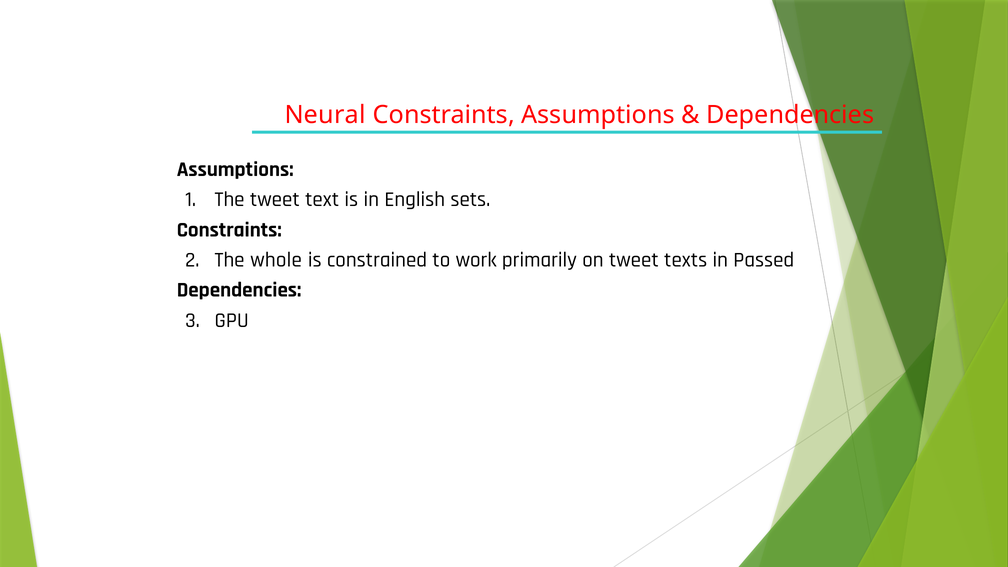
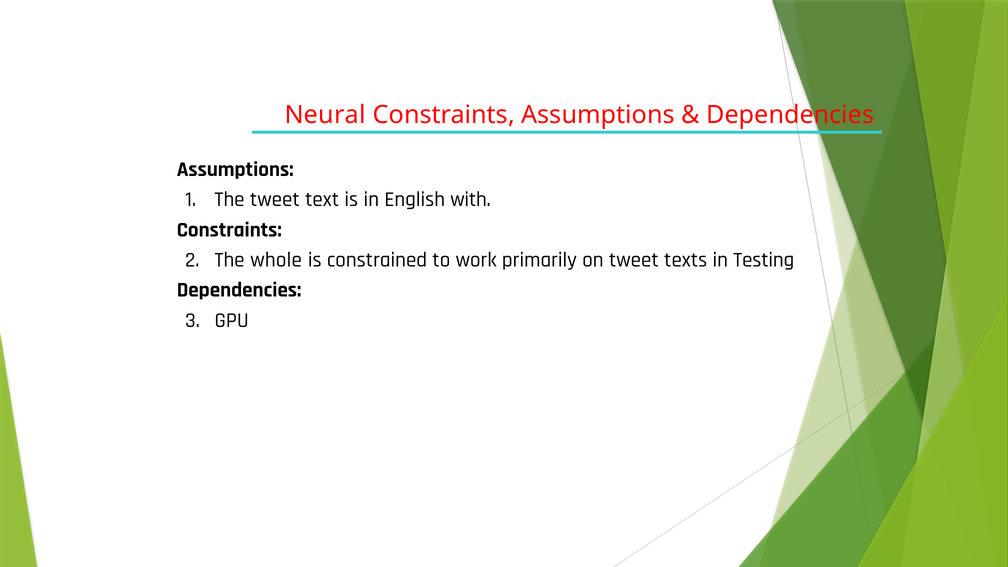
sets: sets -> with
Passed: Passed -> Testing
